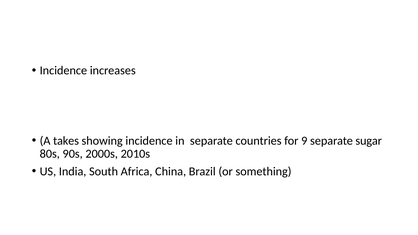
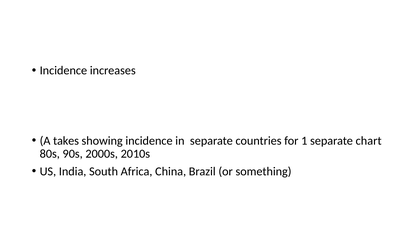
9: 9 -> 1
sugar: sugar -> chart
